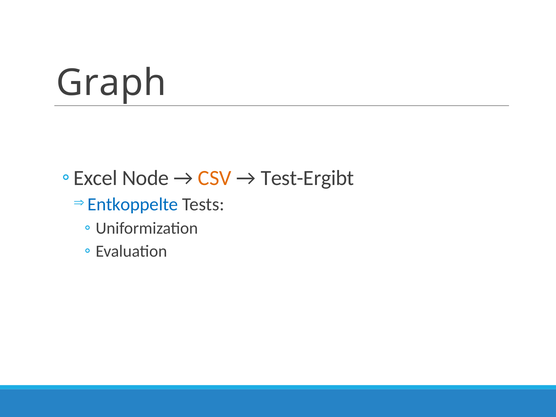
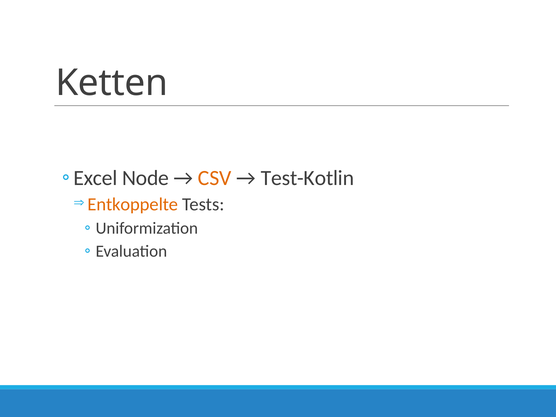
Graph: Graph -> Ketten
Test-Ergibt: Test-Ergibt -> Test-Kotlin
Entkoppelte colour: blue -> orange
